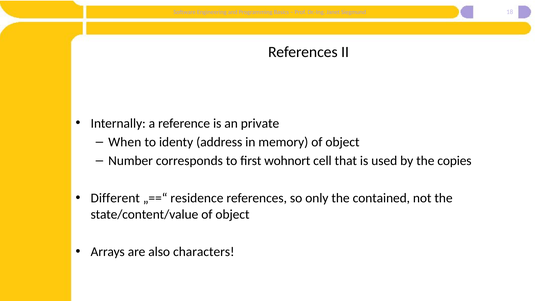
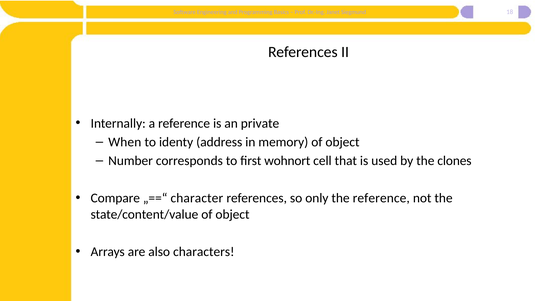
copies: copies -> clones
Different: Different -> Compare
residence: residence -> character
the contained: contained -> reference
